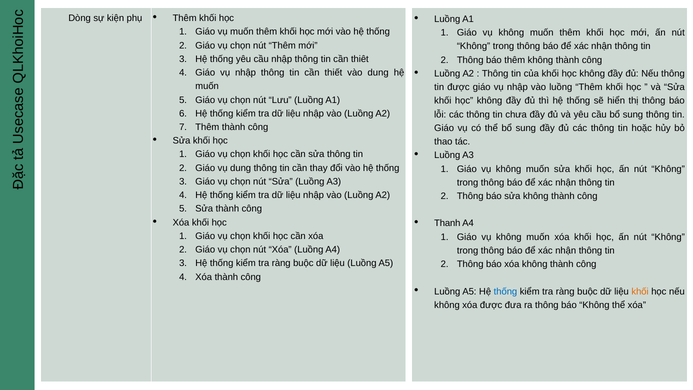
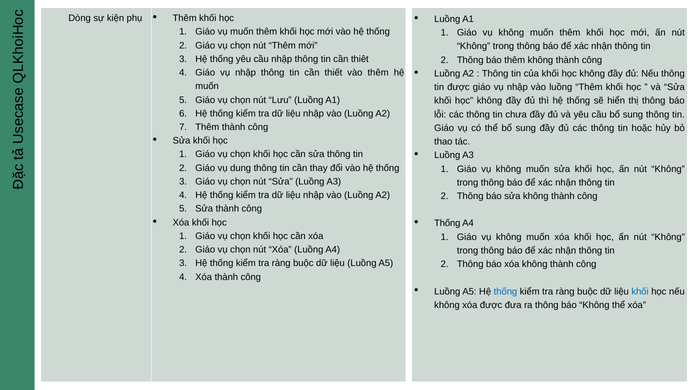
vào dung: dung -> thêm
Thanh at (447, 223): Thanh -> Thống
khối at (640, 291) colour: orange -> blue
